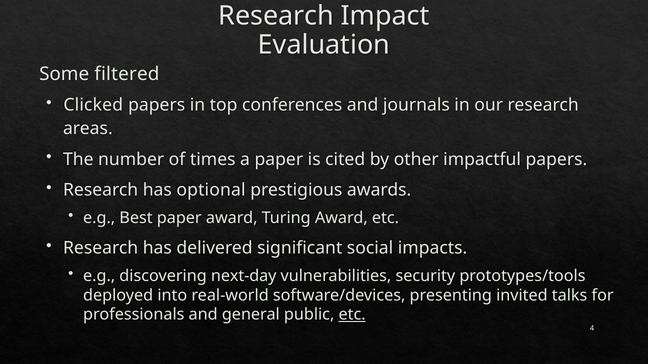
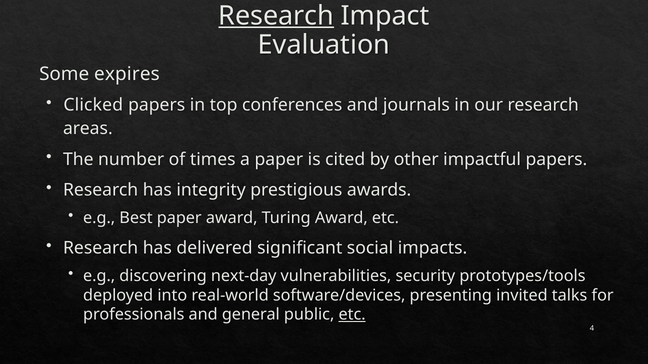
Research at (276, 16) underline: none -> present
filtered: filtered -> expires
optional: optional -> integrity
